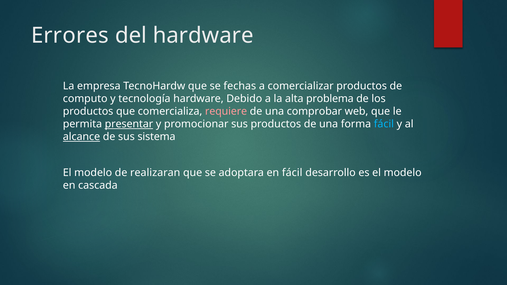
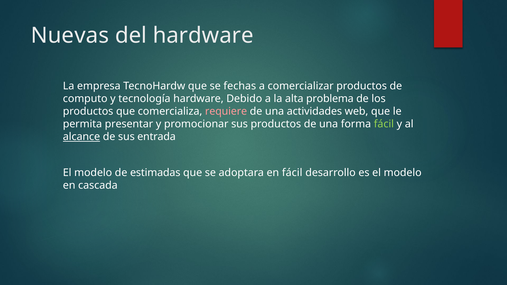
Errores: Errores -> Nuevas
comprobar: comprobar -> actividades
presentar underline: present -> none
fácil at (384, 124) colour: light blue -> light green
sistema: sistema -> entrada
realizaran: realizaran -> estimadas
